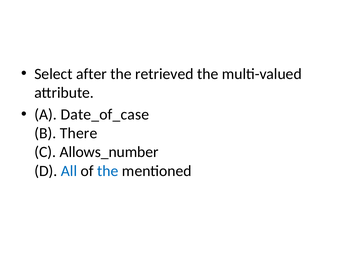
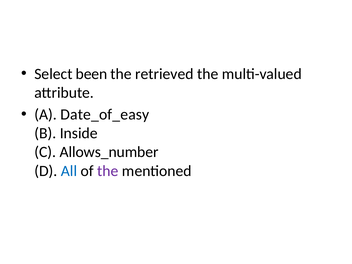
after: after -> been
Date_of_case: Date_of_case -> Date_of_easy
There: There -> Inside
the at (108, 171) colour: blue -> purple
